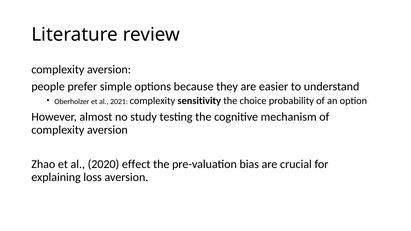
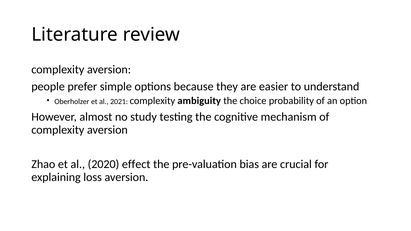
sensitivity: sensitivity -> ambiguity
